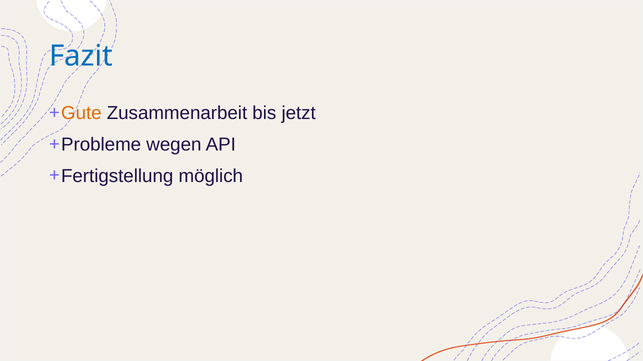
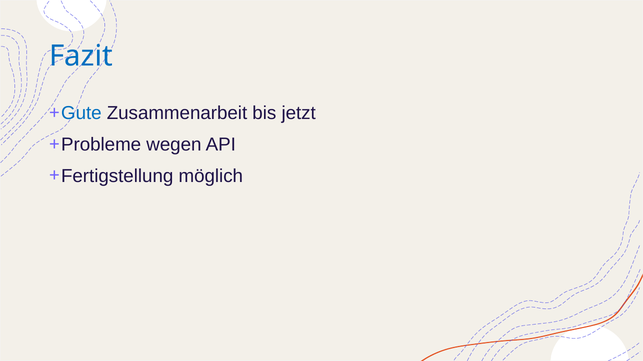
Gute colour: orange -> blue
